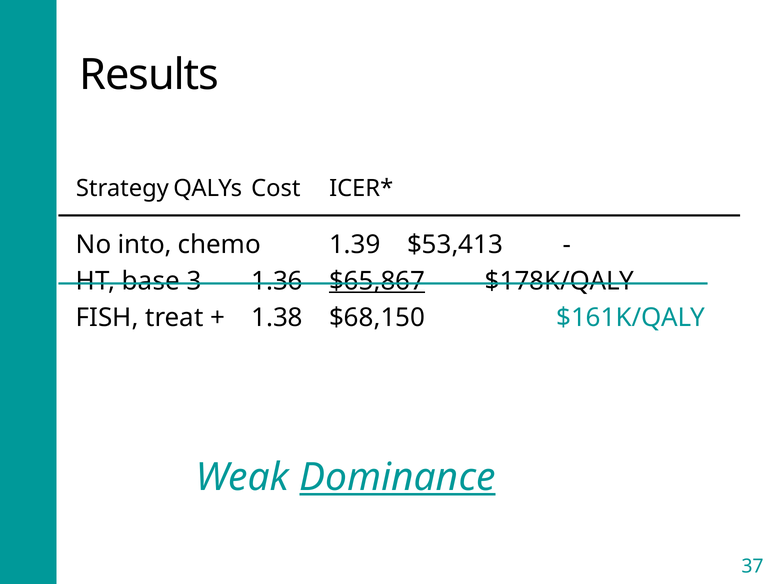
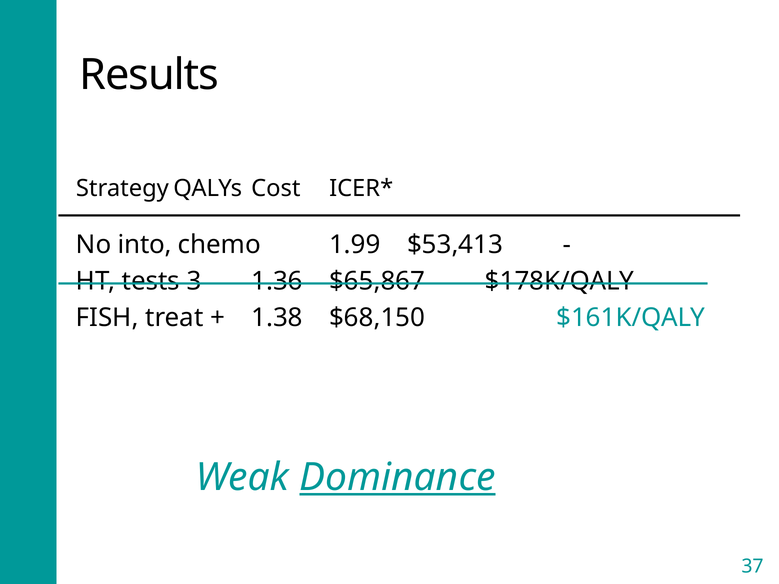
1.39: 1.39 -> 1.99
base: base -> tests
$65,867 underline: present -> none
